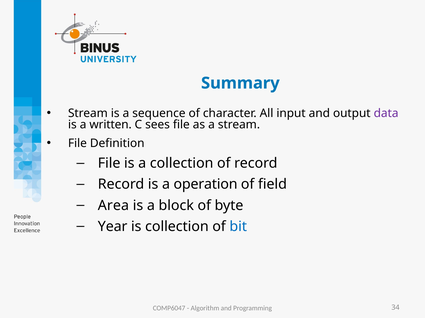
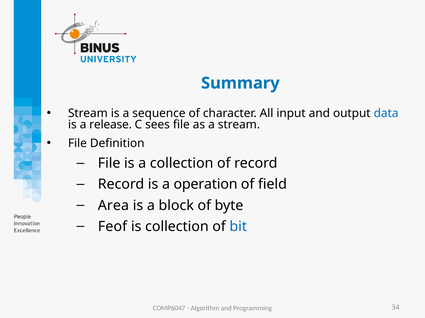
data colour: purple -> blue
written: written -> release
Year: Year -> Feof
